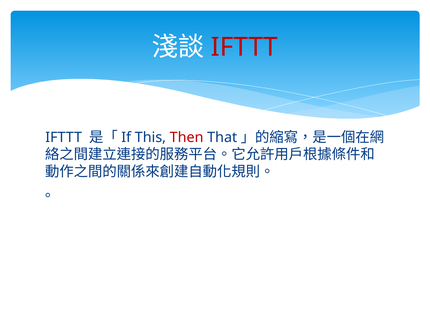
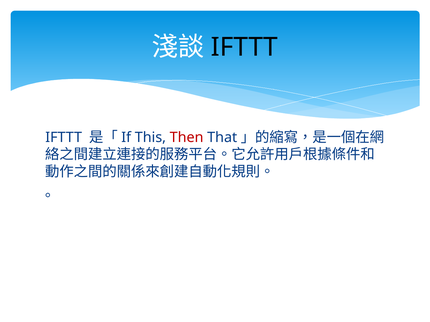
IFTTT at (244, 47) colour: red -> black
